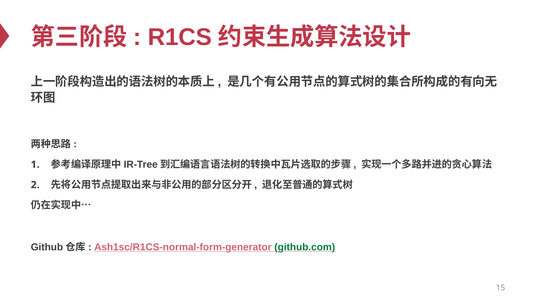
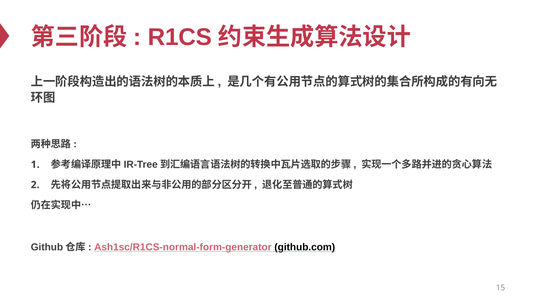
github.com colour: green -> black
